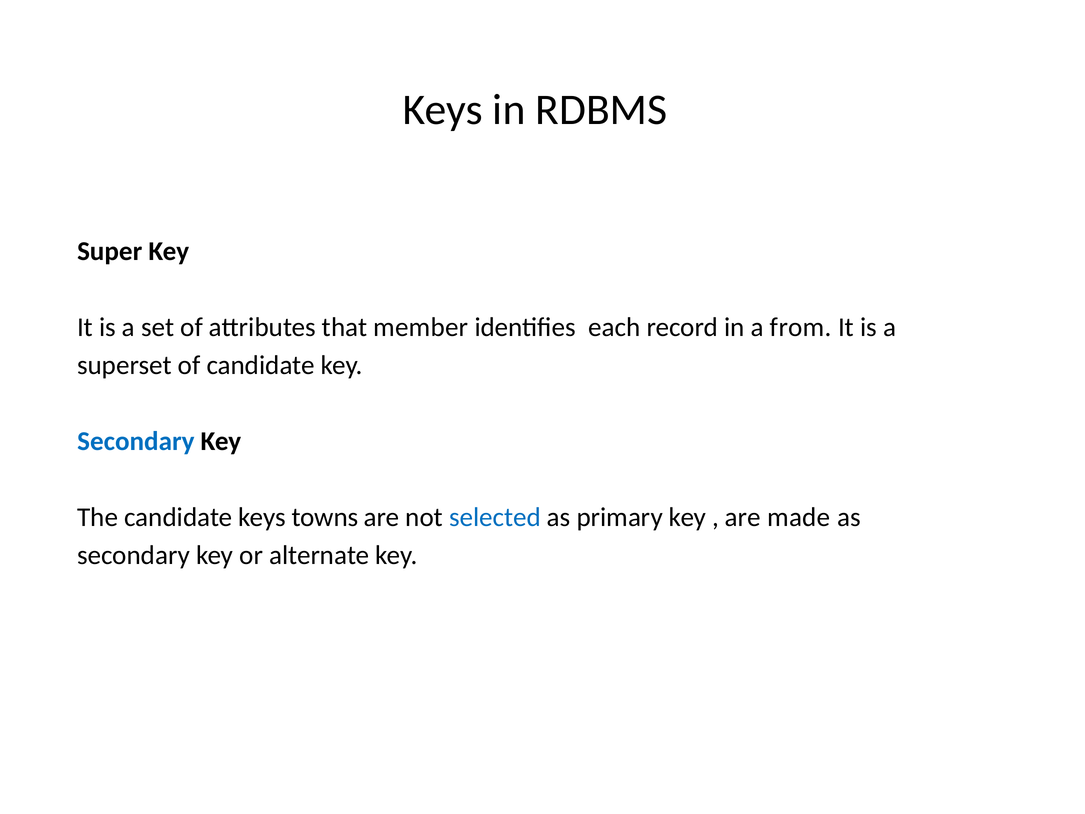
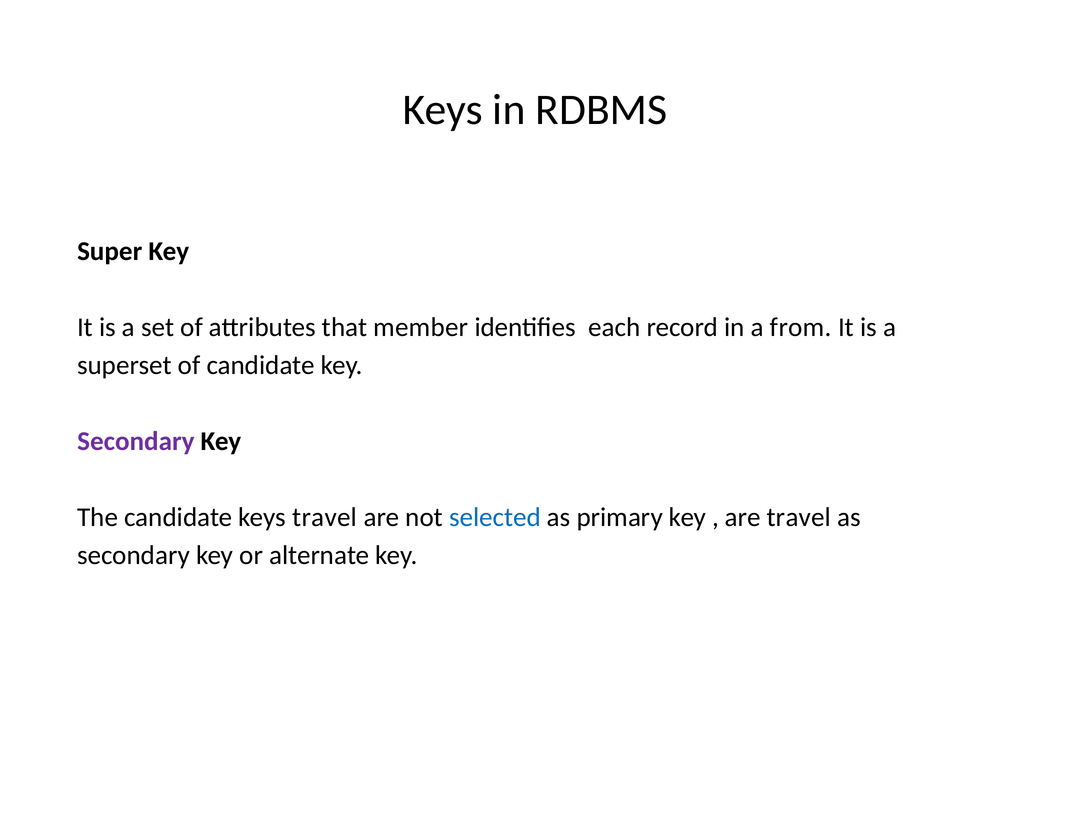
Secondary at (136, 441) colour: blue -> purple
keys towns: towns -> travel
are made: made -> travel
